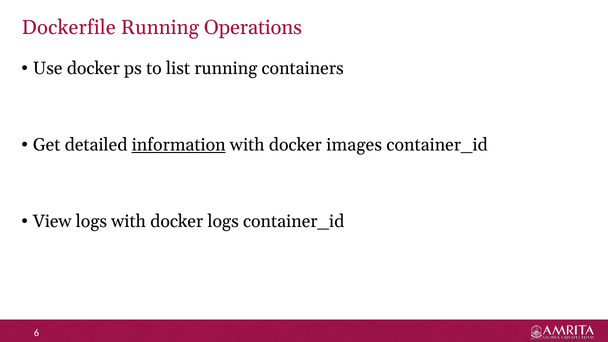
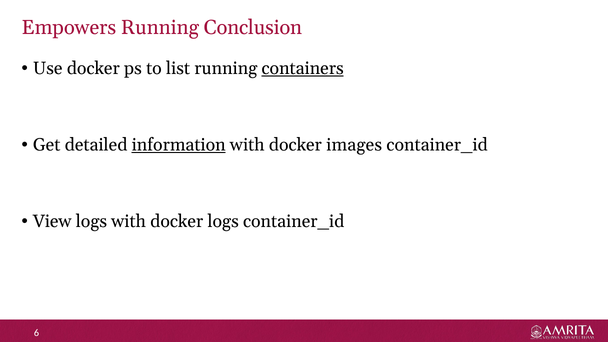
Dockerfile: Dockerfile -> Empowers
Operations: Operations -> Conclusion
containers underline: none -> present
